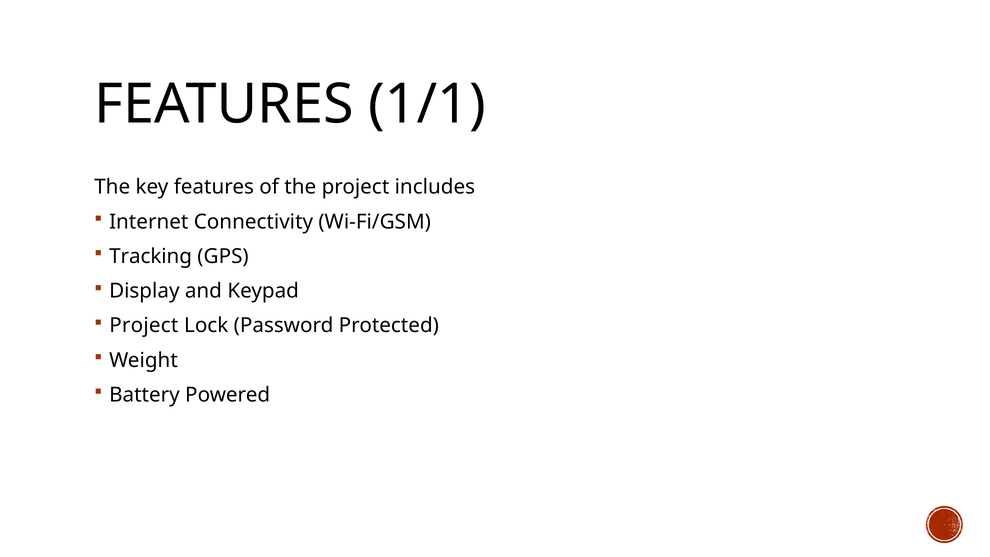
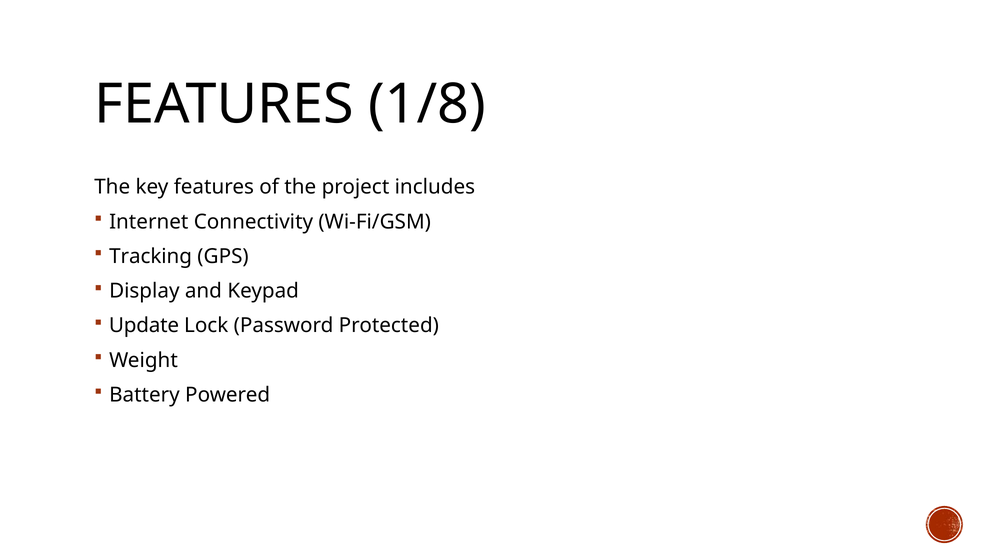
1/1: 1/1 -> 1/8
Project at (144, 326): Project -> Update
